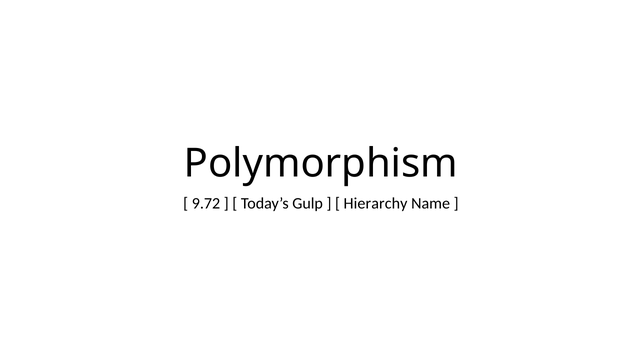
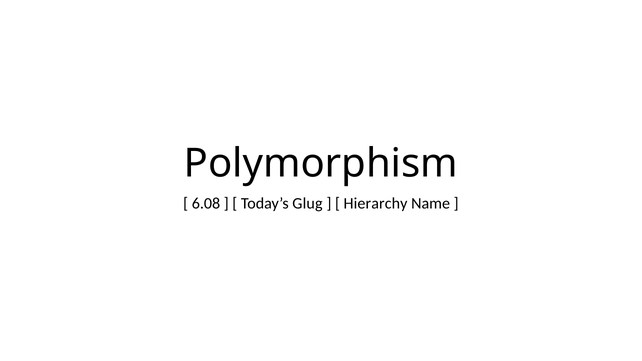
9.72: 9.72 -> 6.08
Gulp: Gulp -> Glug
